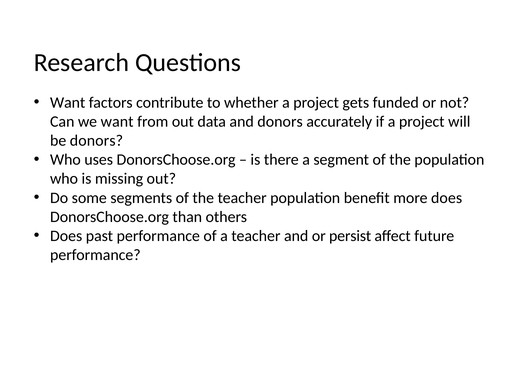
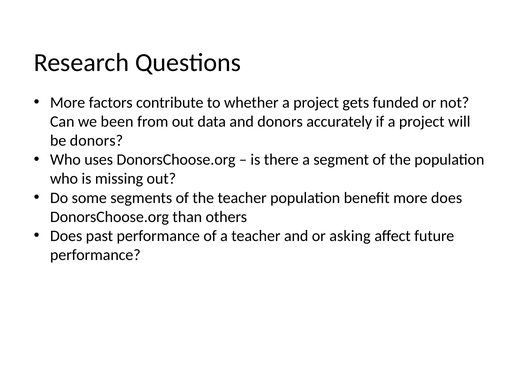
Want at (68, 102): Want -> More
we want: want -> been
persist: persist -> asking
